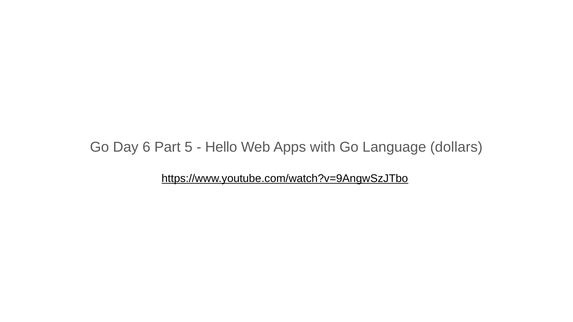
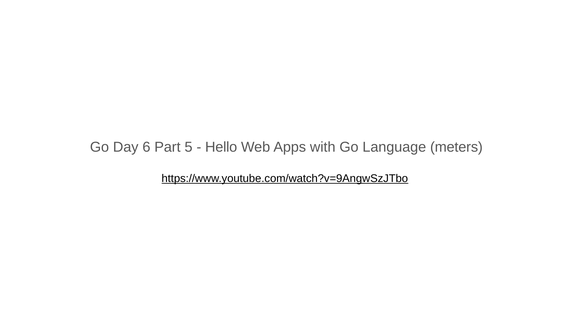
dollars: dollars -> meters
